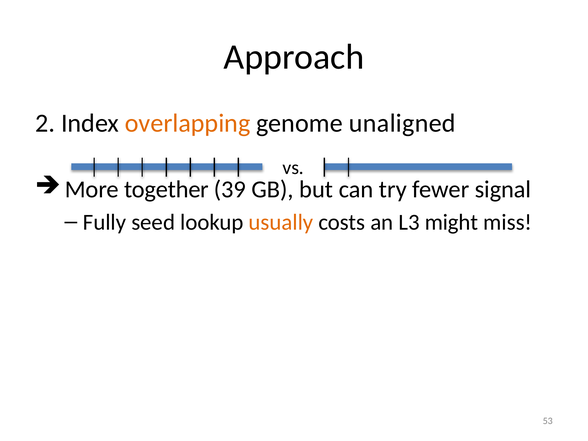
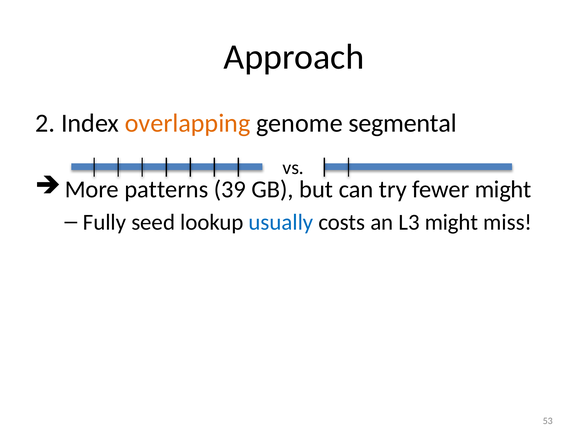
unaligned: unaligned -> segmental
together: together -> patterns
fewer signal: signal -> might
usually colour: orange -> blue
